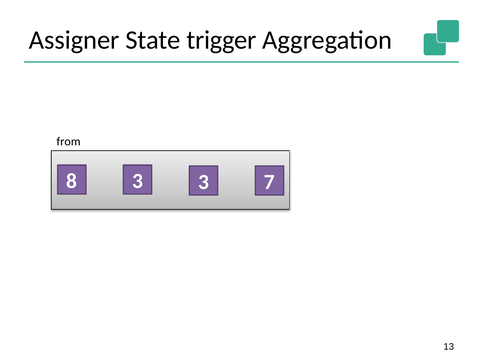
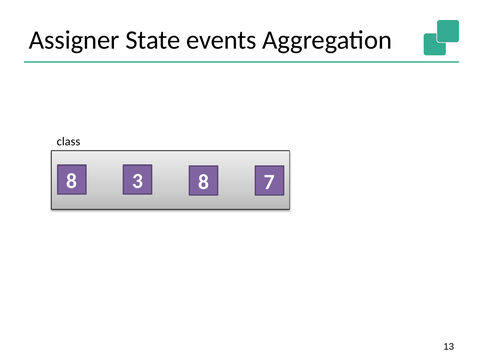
trigger: trigger -> events
from: from -> class
3 3: 3 -> 8
